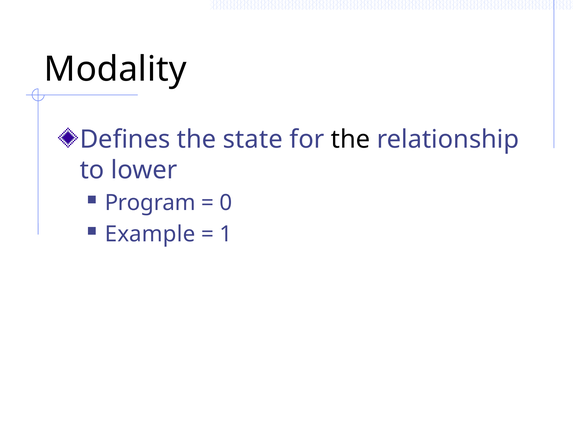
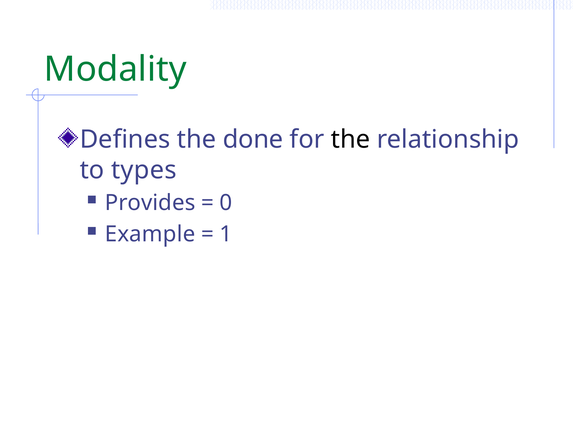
Modality colour: black -> green
state: state -> done
lower: lower -> types
Program: Program -> Provides
